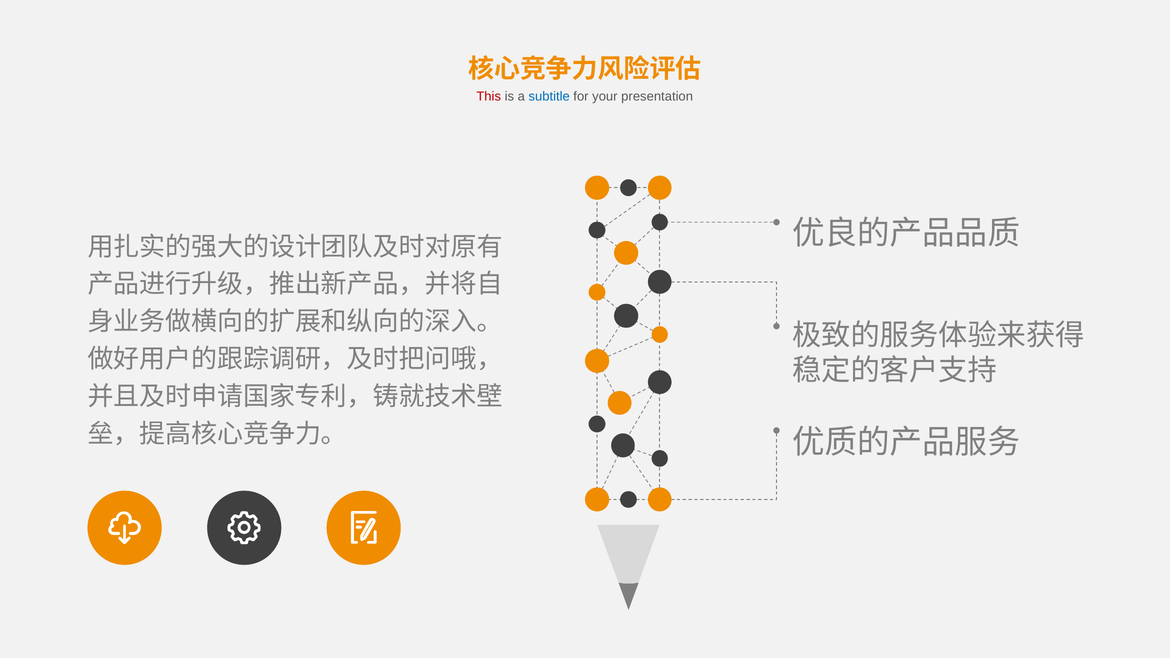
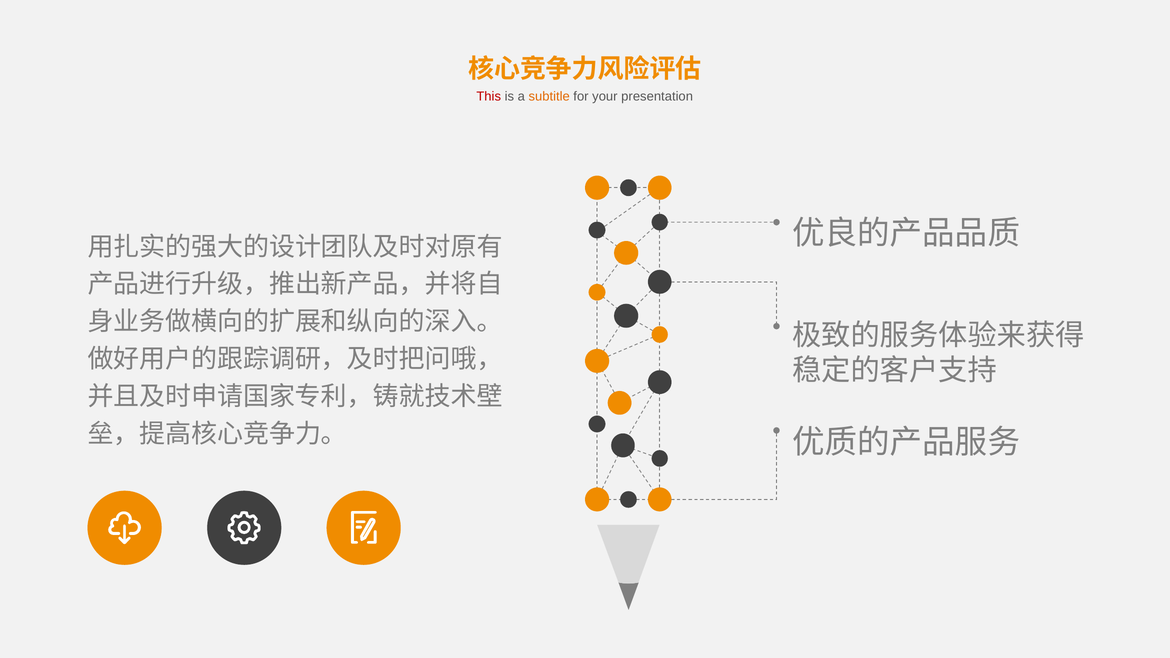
subtitle colour: blue -> orange
